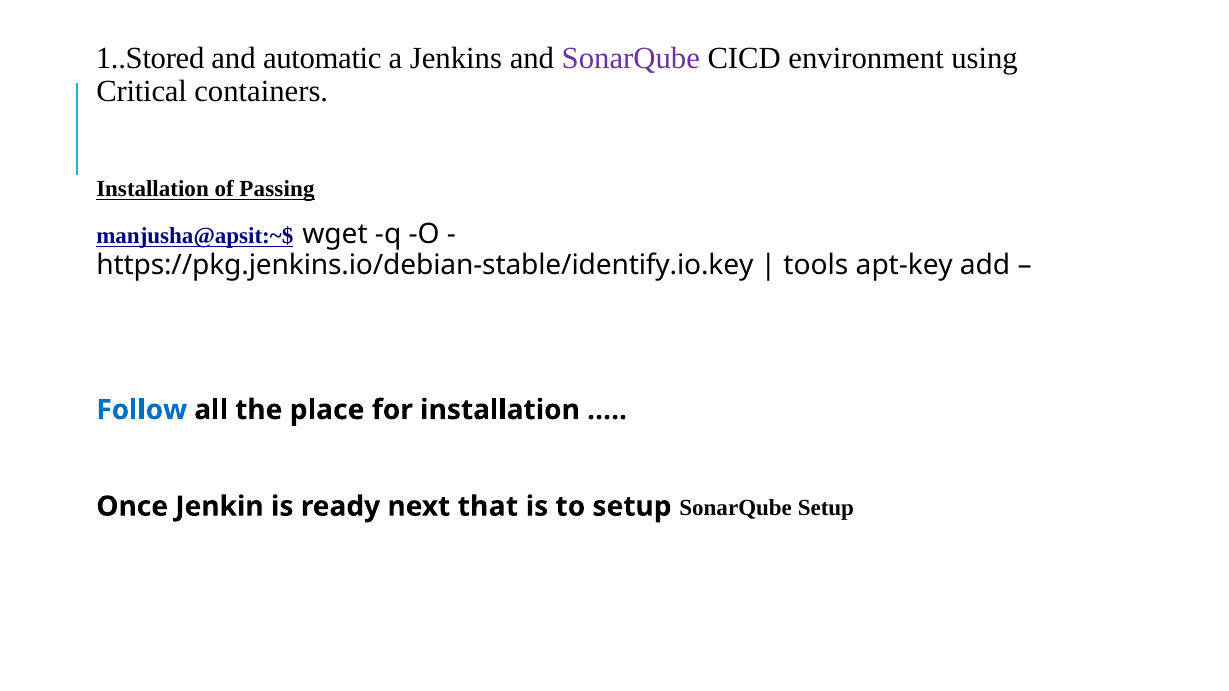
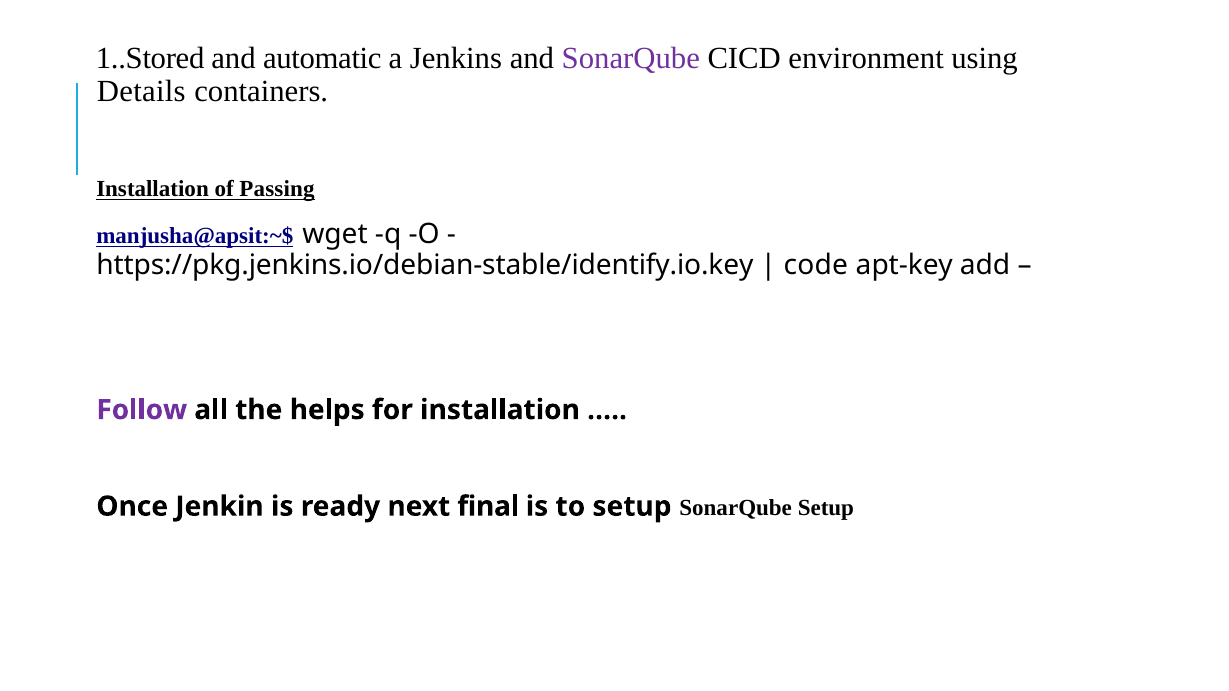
Critical: Critical -> Details
tools: tools -> code
Follow colour: blue -> purple
place: place -> helps
that: that -> final
